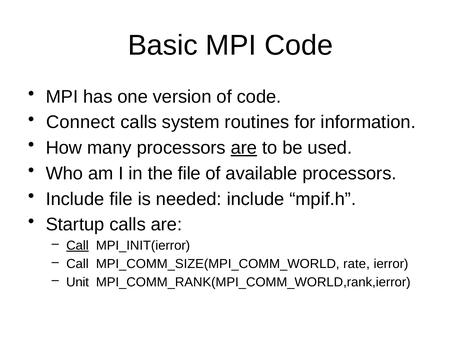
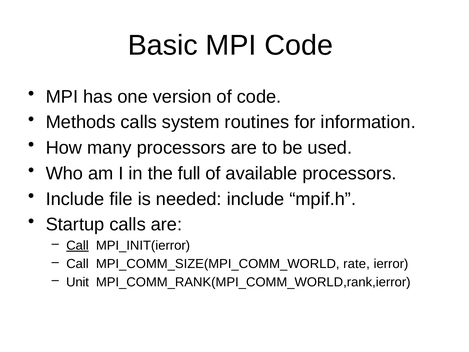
Connect: Connect -> Methods
are at (244, 148) underline: present -> none
the file: file -> full
